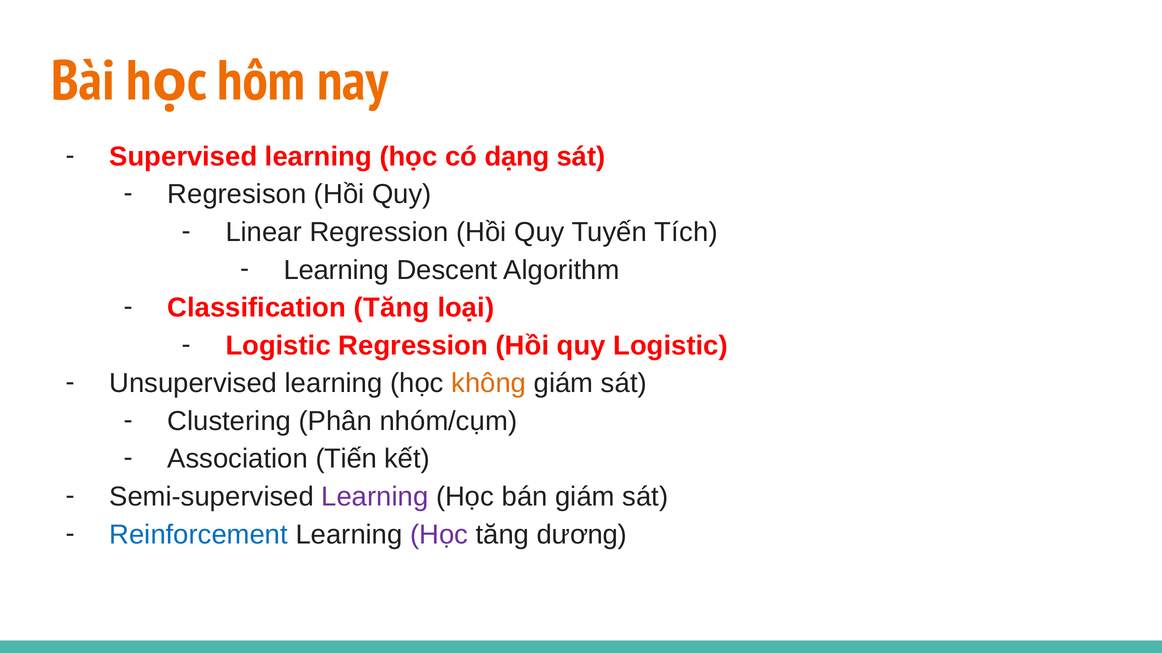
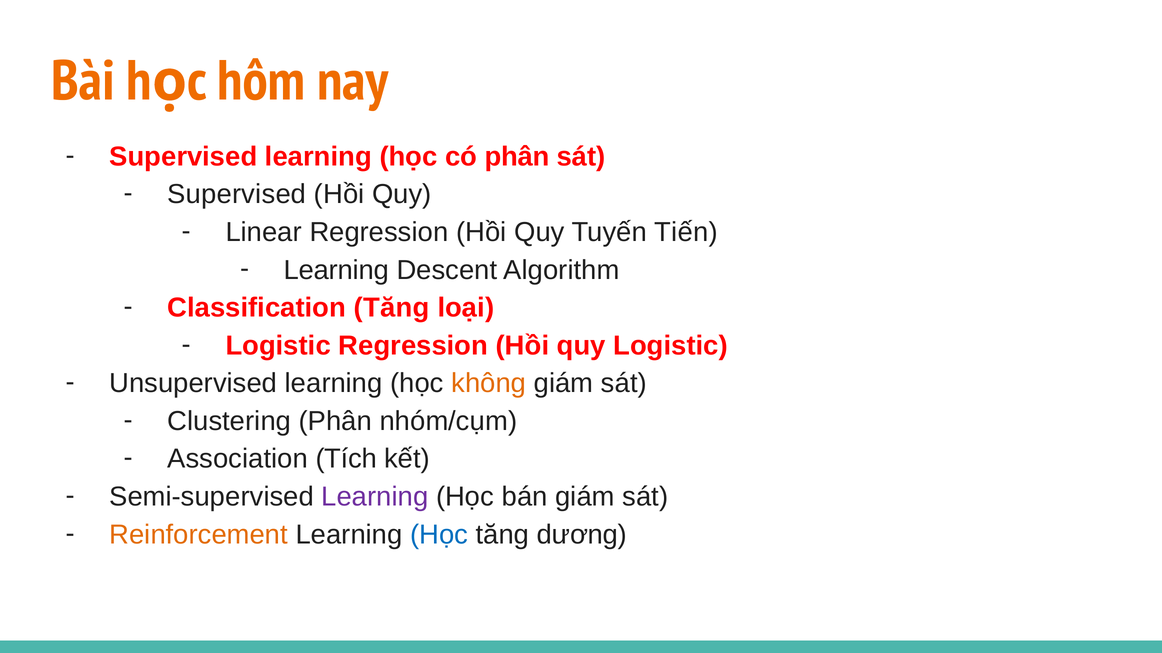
có dạng: dạng -> phân
Regresison at (237, 195): Regresison -> Supervised
Tích: Tích -> Tiến
Tiến: Tiến -> Tích
Reinforcement colour: blue -> orange
Học at (439, 535) colour: purple -> blue
